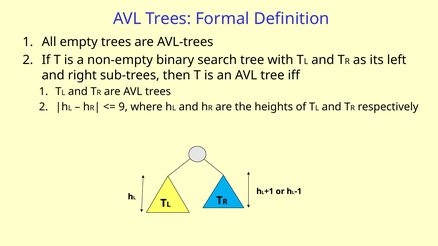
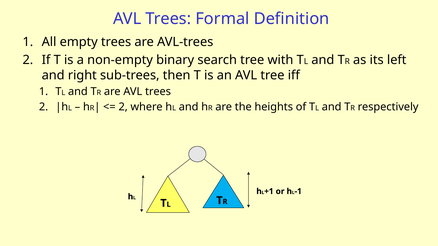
9 at (123, 107): 9 -> 2
